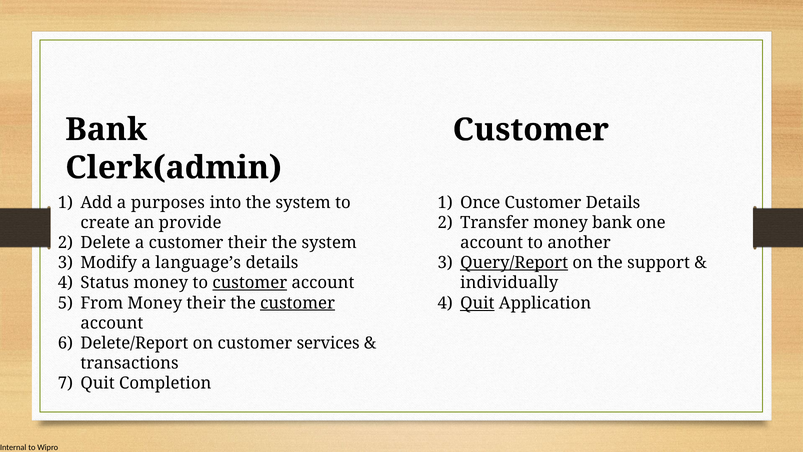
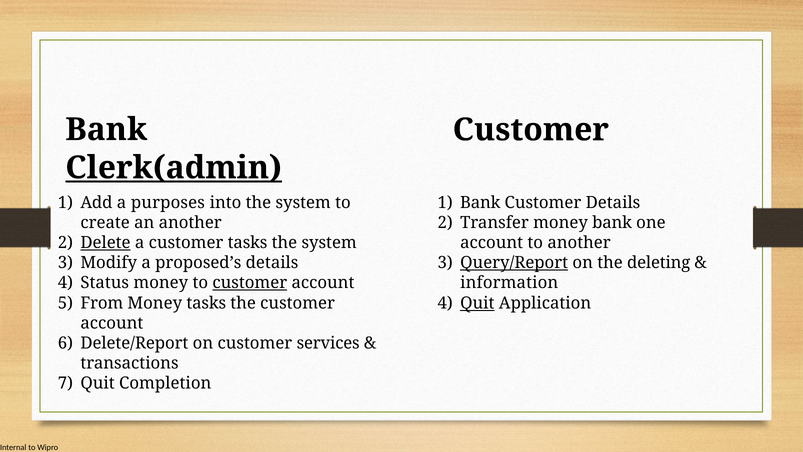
Clerk(admin underline: none -> present
Once at (480, 202): Once -> Bank
an provide: provide -> another
Delete underline: none -> present
customer their: their -> tasks
language’s: language’s -> proposed’s
support: support -> deleting
individually: individually -> information
Money their: their -> tasks
customer at (298, 303) underline: present -> none
